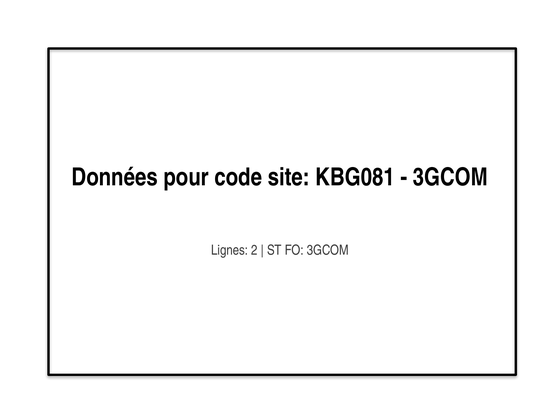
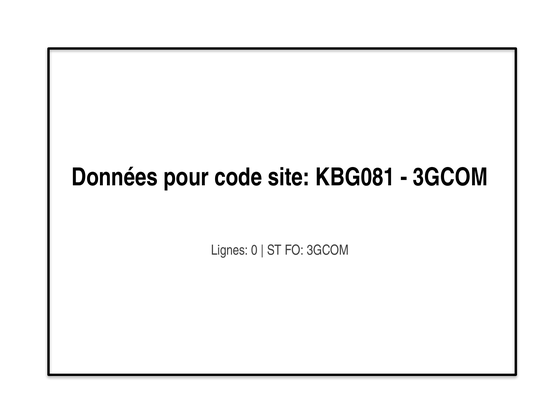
2: 2 -> 0
